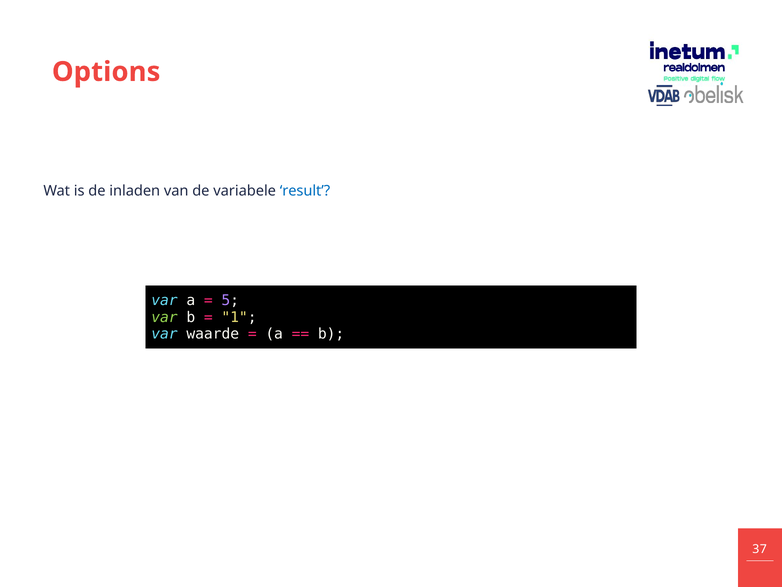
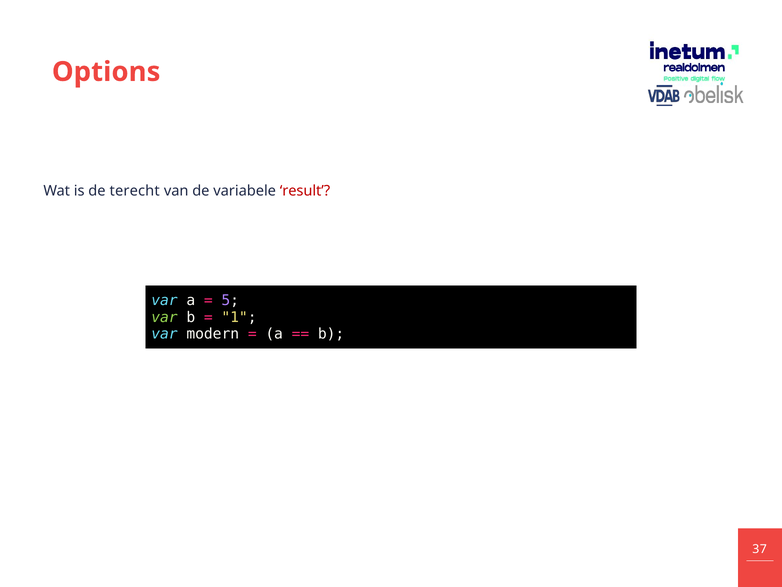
inladen: inladen -> terecht
result colour: blue -> red
waarde: waarde -> modern
